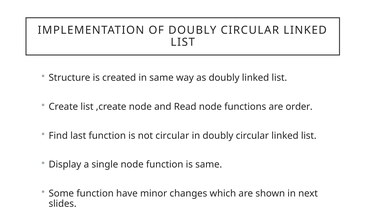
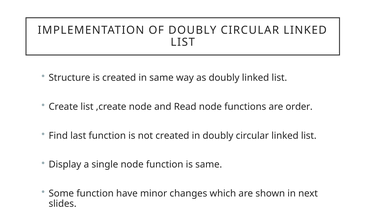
not circular: circular -> created
